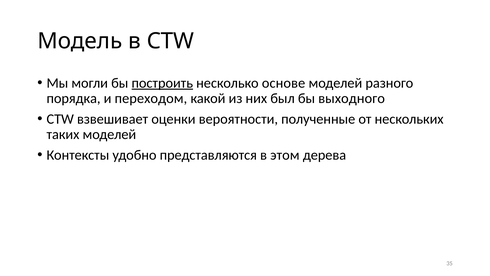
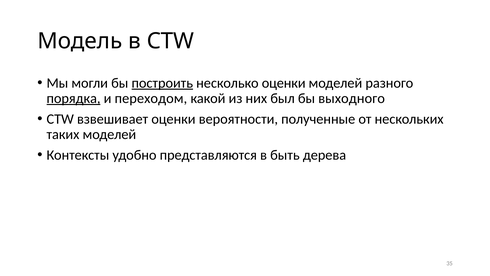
несколько основе: основе -> оценки
порядка underline: none -> present
этом: этом -> быть
